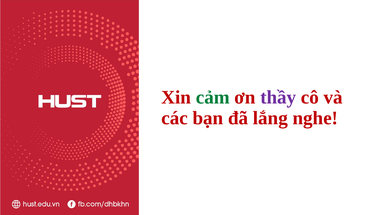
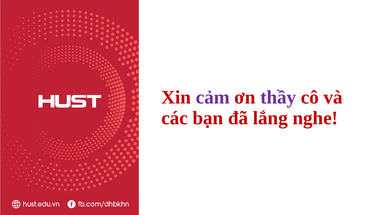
cảm colour: green -> purple
